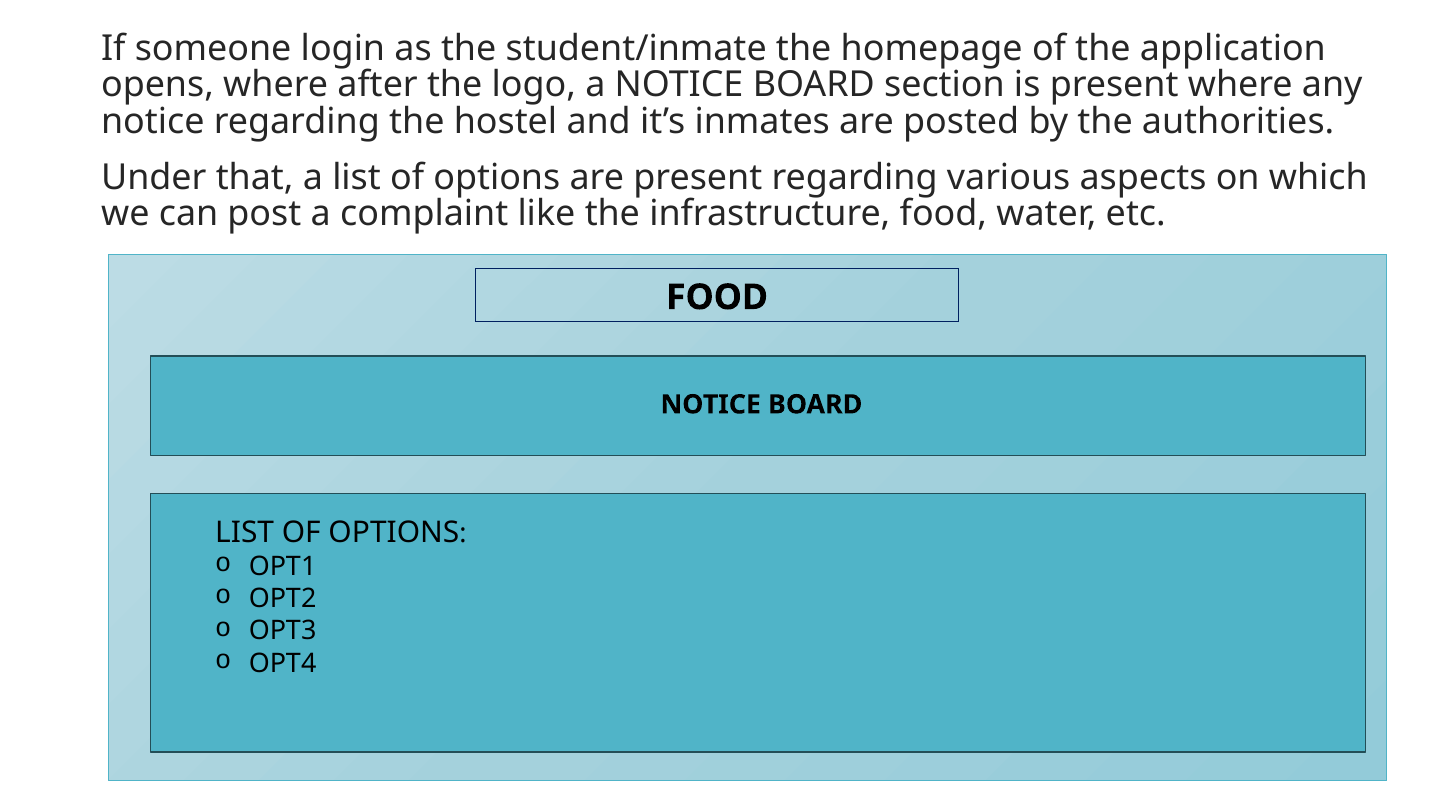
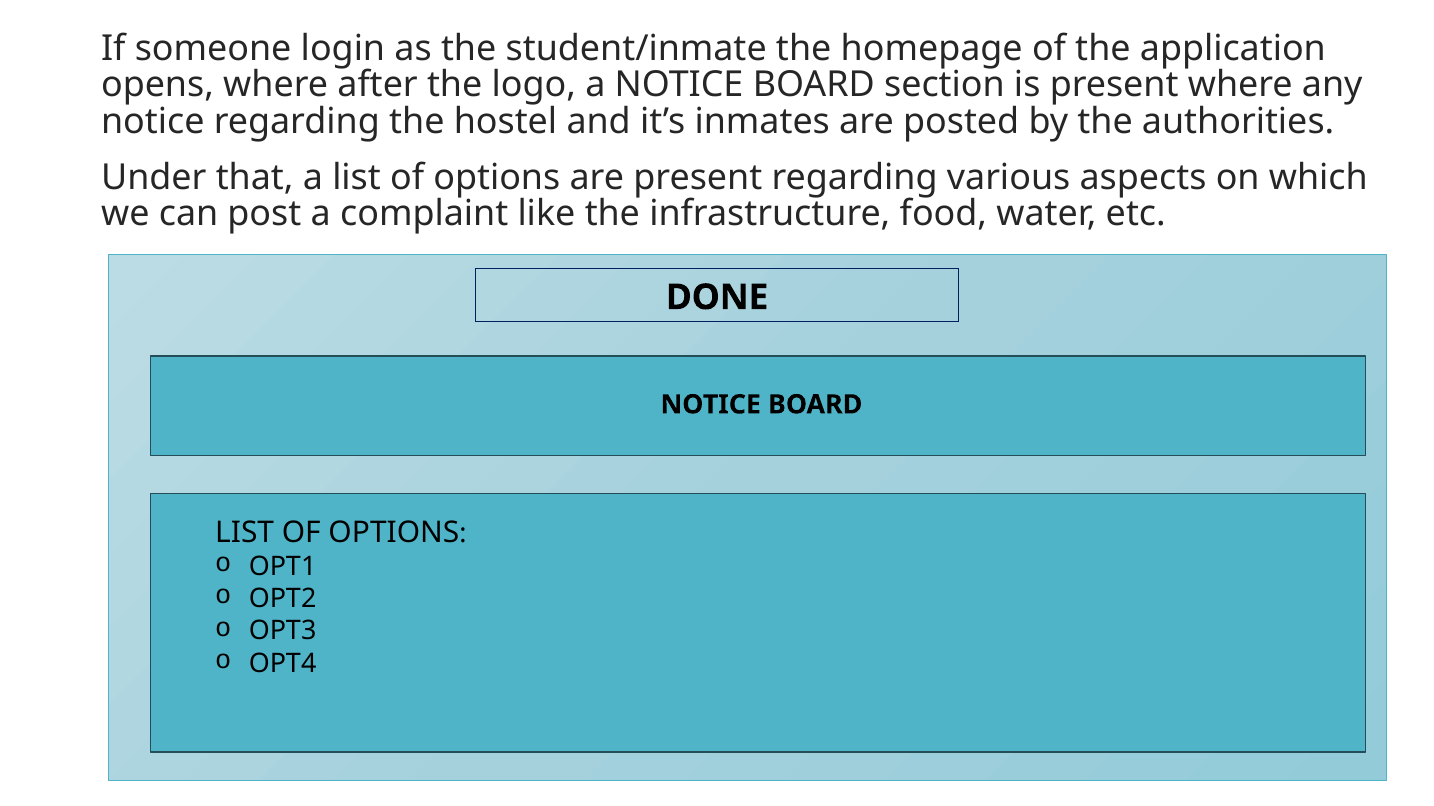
FOOD at (717, 298): FOOD -> DONE
